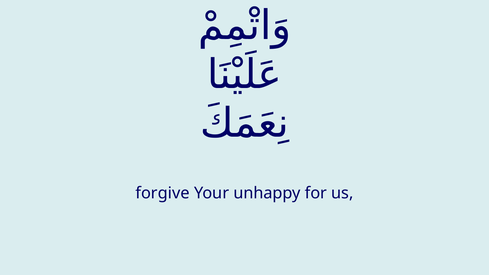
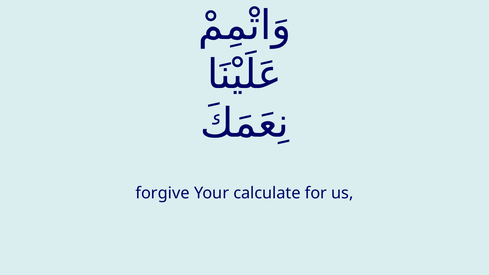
unhappy: unhappy -> calculate
